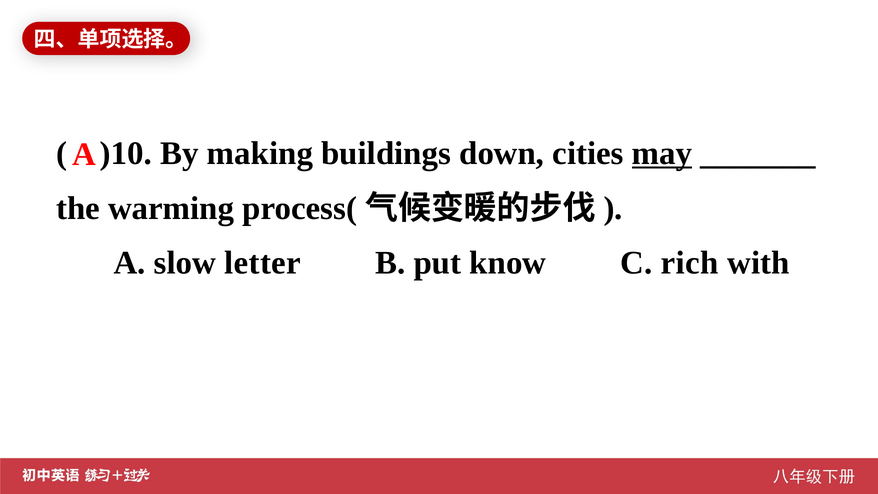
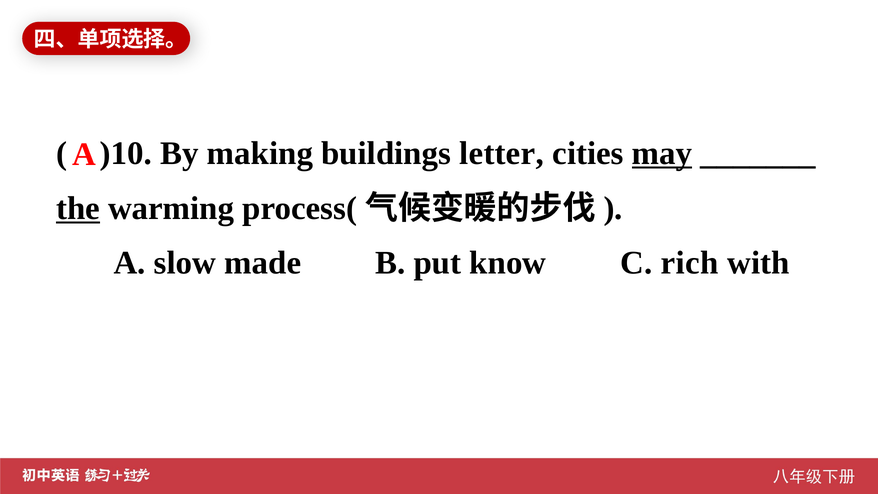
down: down -> letter
the underline: none -> present
letter: letter -> made
